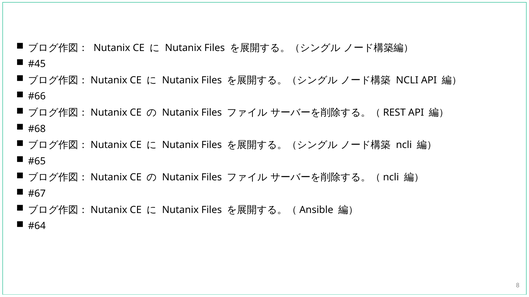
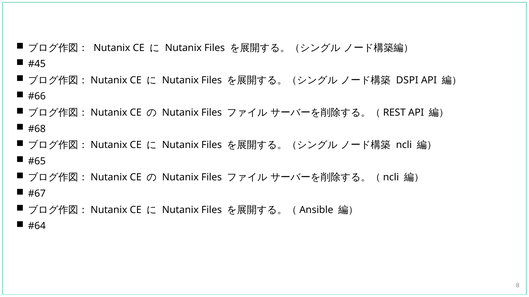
NCLI at (407, 80): NCLI -> DSPI
